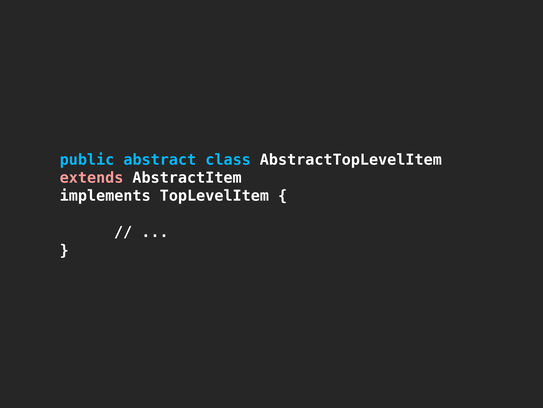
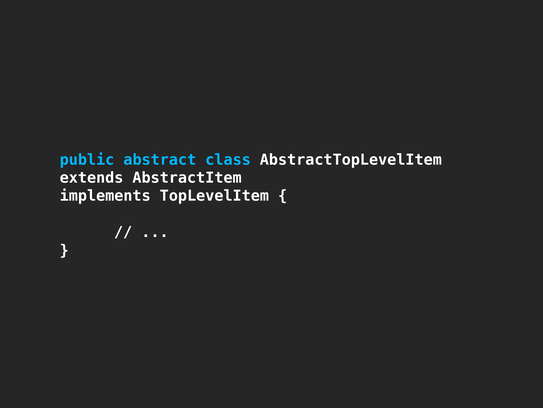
extends colour: pink -> white
